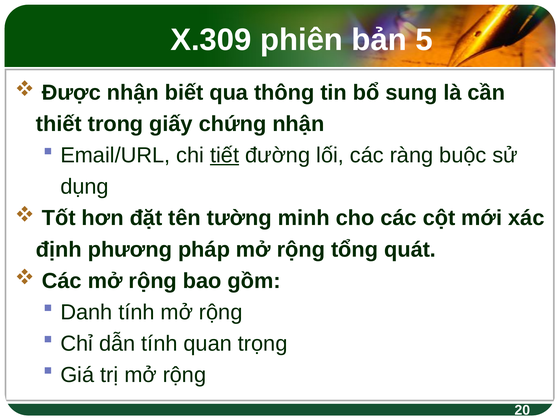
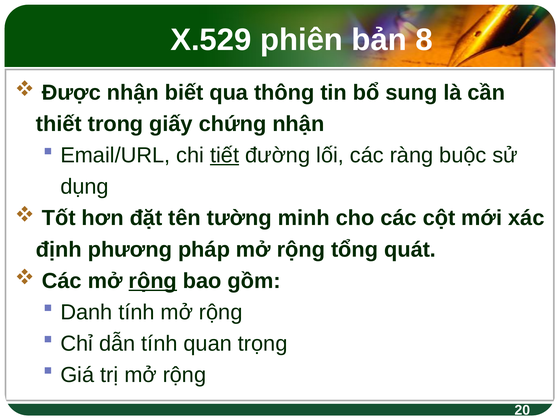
X.309: X.309 -> X.529
5: 5 -> 8
rộng at (153, 281) underline: none -> present
